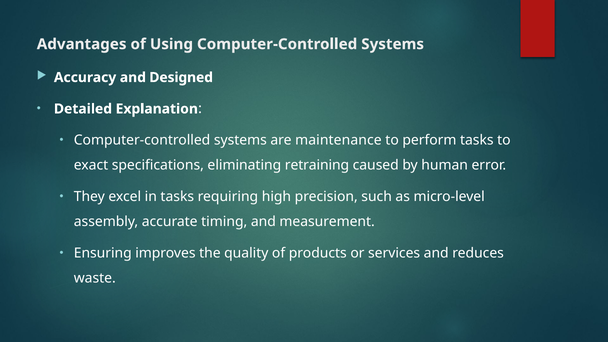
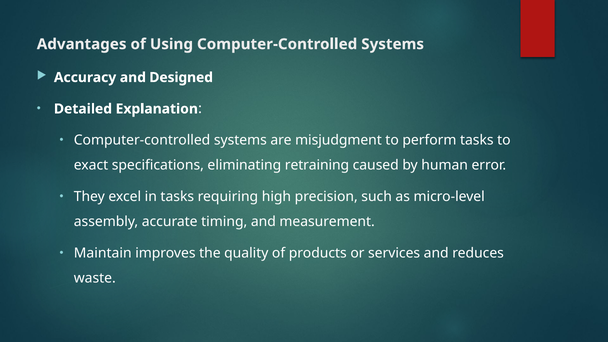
maintenance: maintenance -> misjudgment
Ensuring: Ensuring -> Maintain
